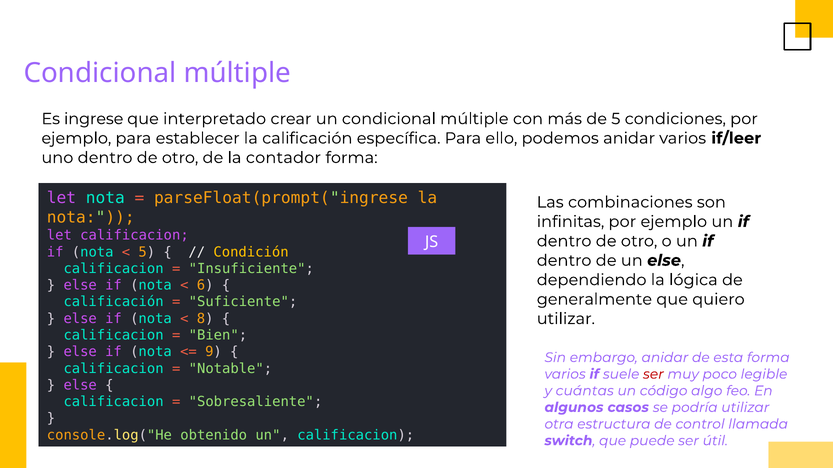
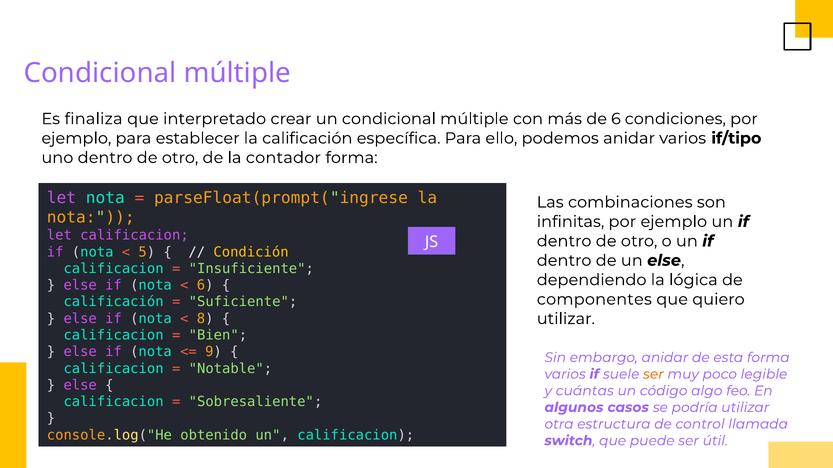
ingrese: ingrese -> finaliza
de 5: 5 -> 6
if/leer: if/leer -> if/tipo
generalmente: generalmente -> componentes
ser at (653, 375) colour: red -> orange
